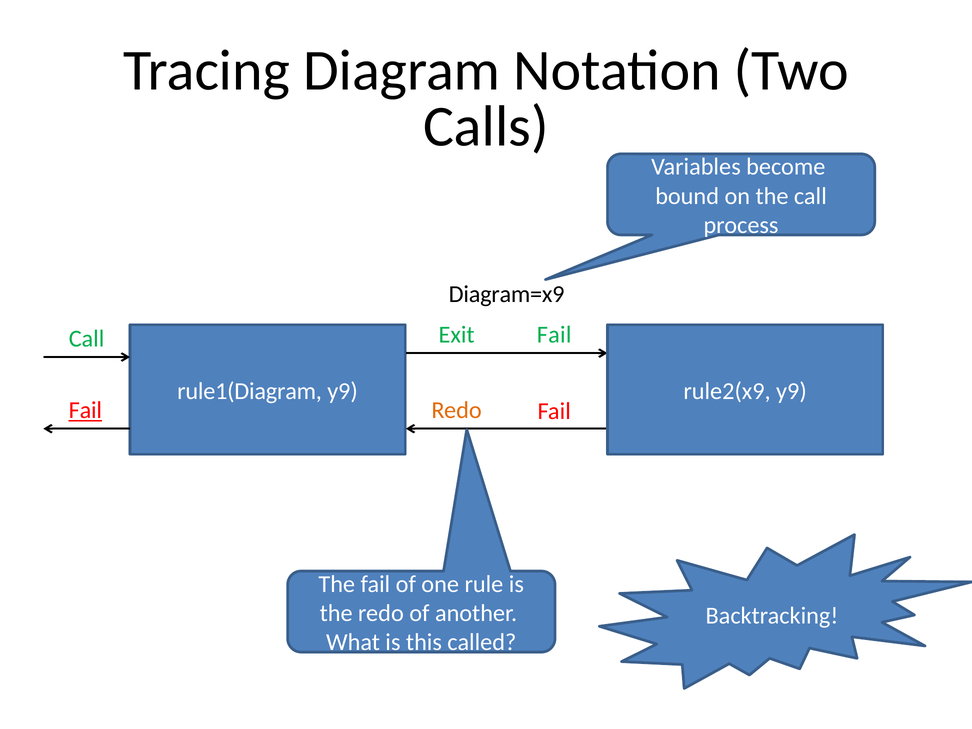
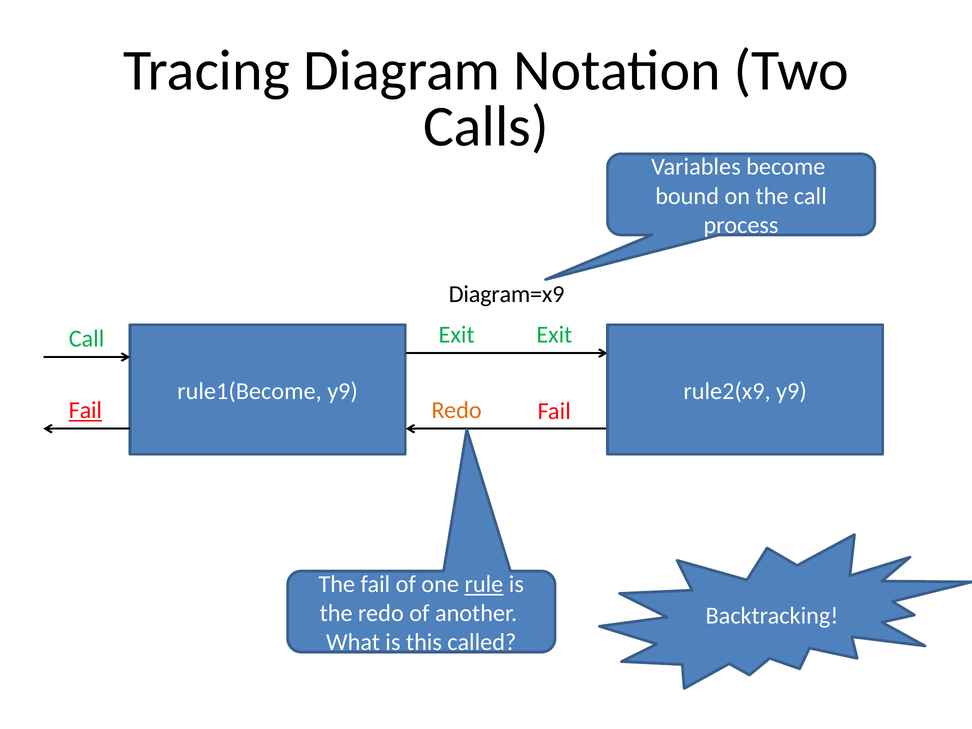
Exit Fail: Fail -> Exit
rule1(Diagram: rule1(Diagram -> rule1(Become
rule underline: none -> present
